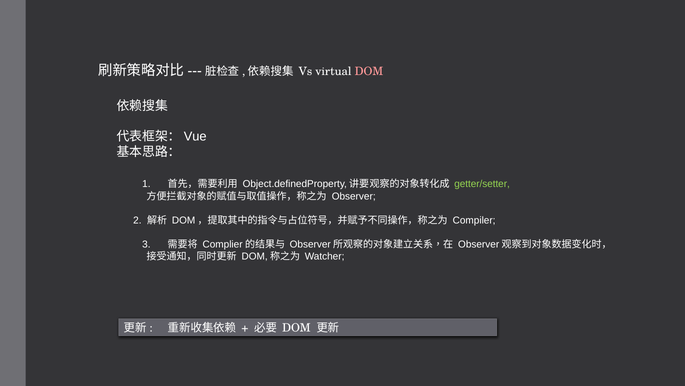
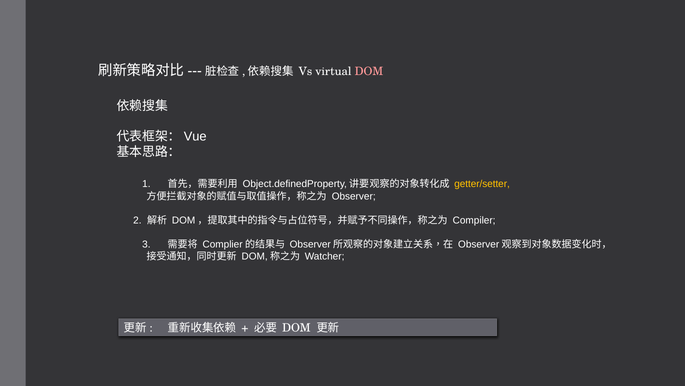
getter/setter colour: light green -> yellow
